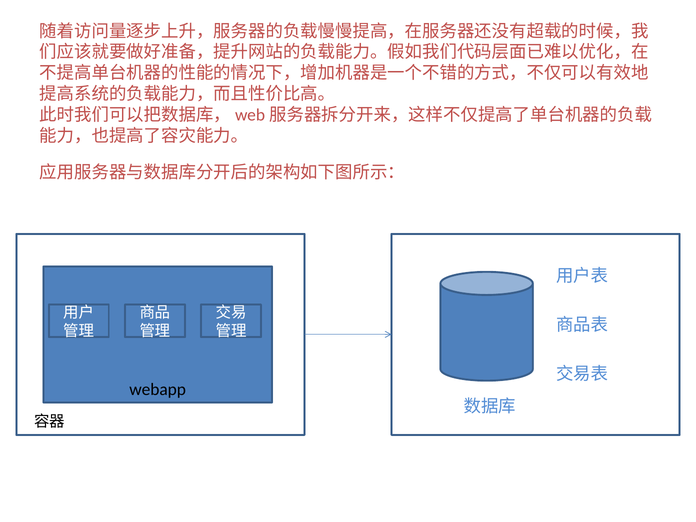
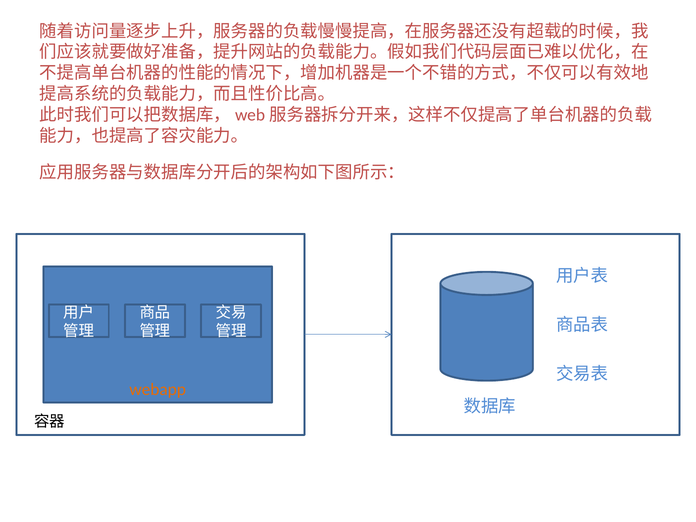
webapp colour: black -> orange
